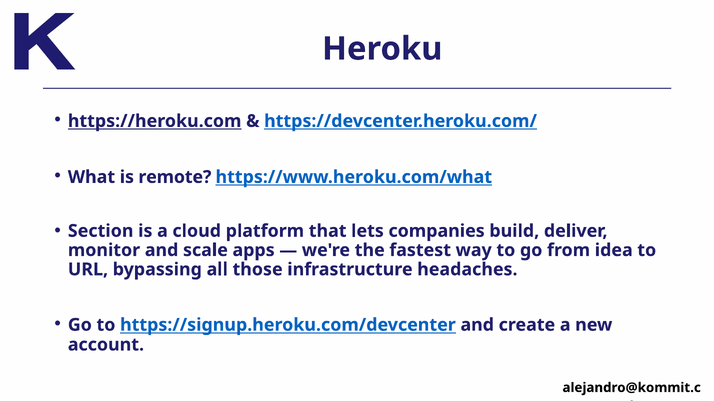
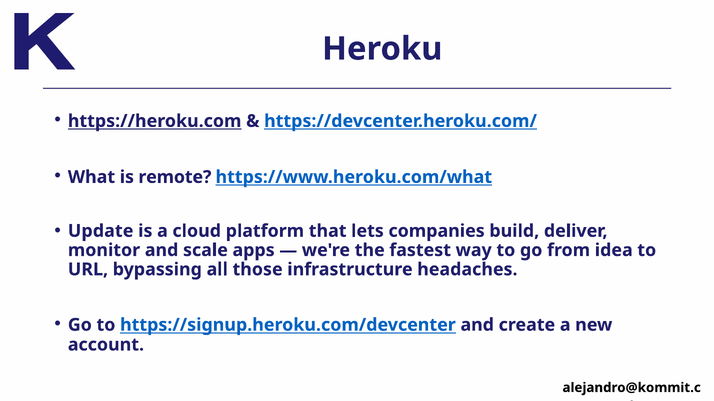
Section: Section -> Update
